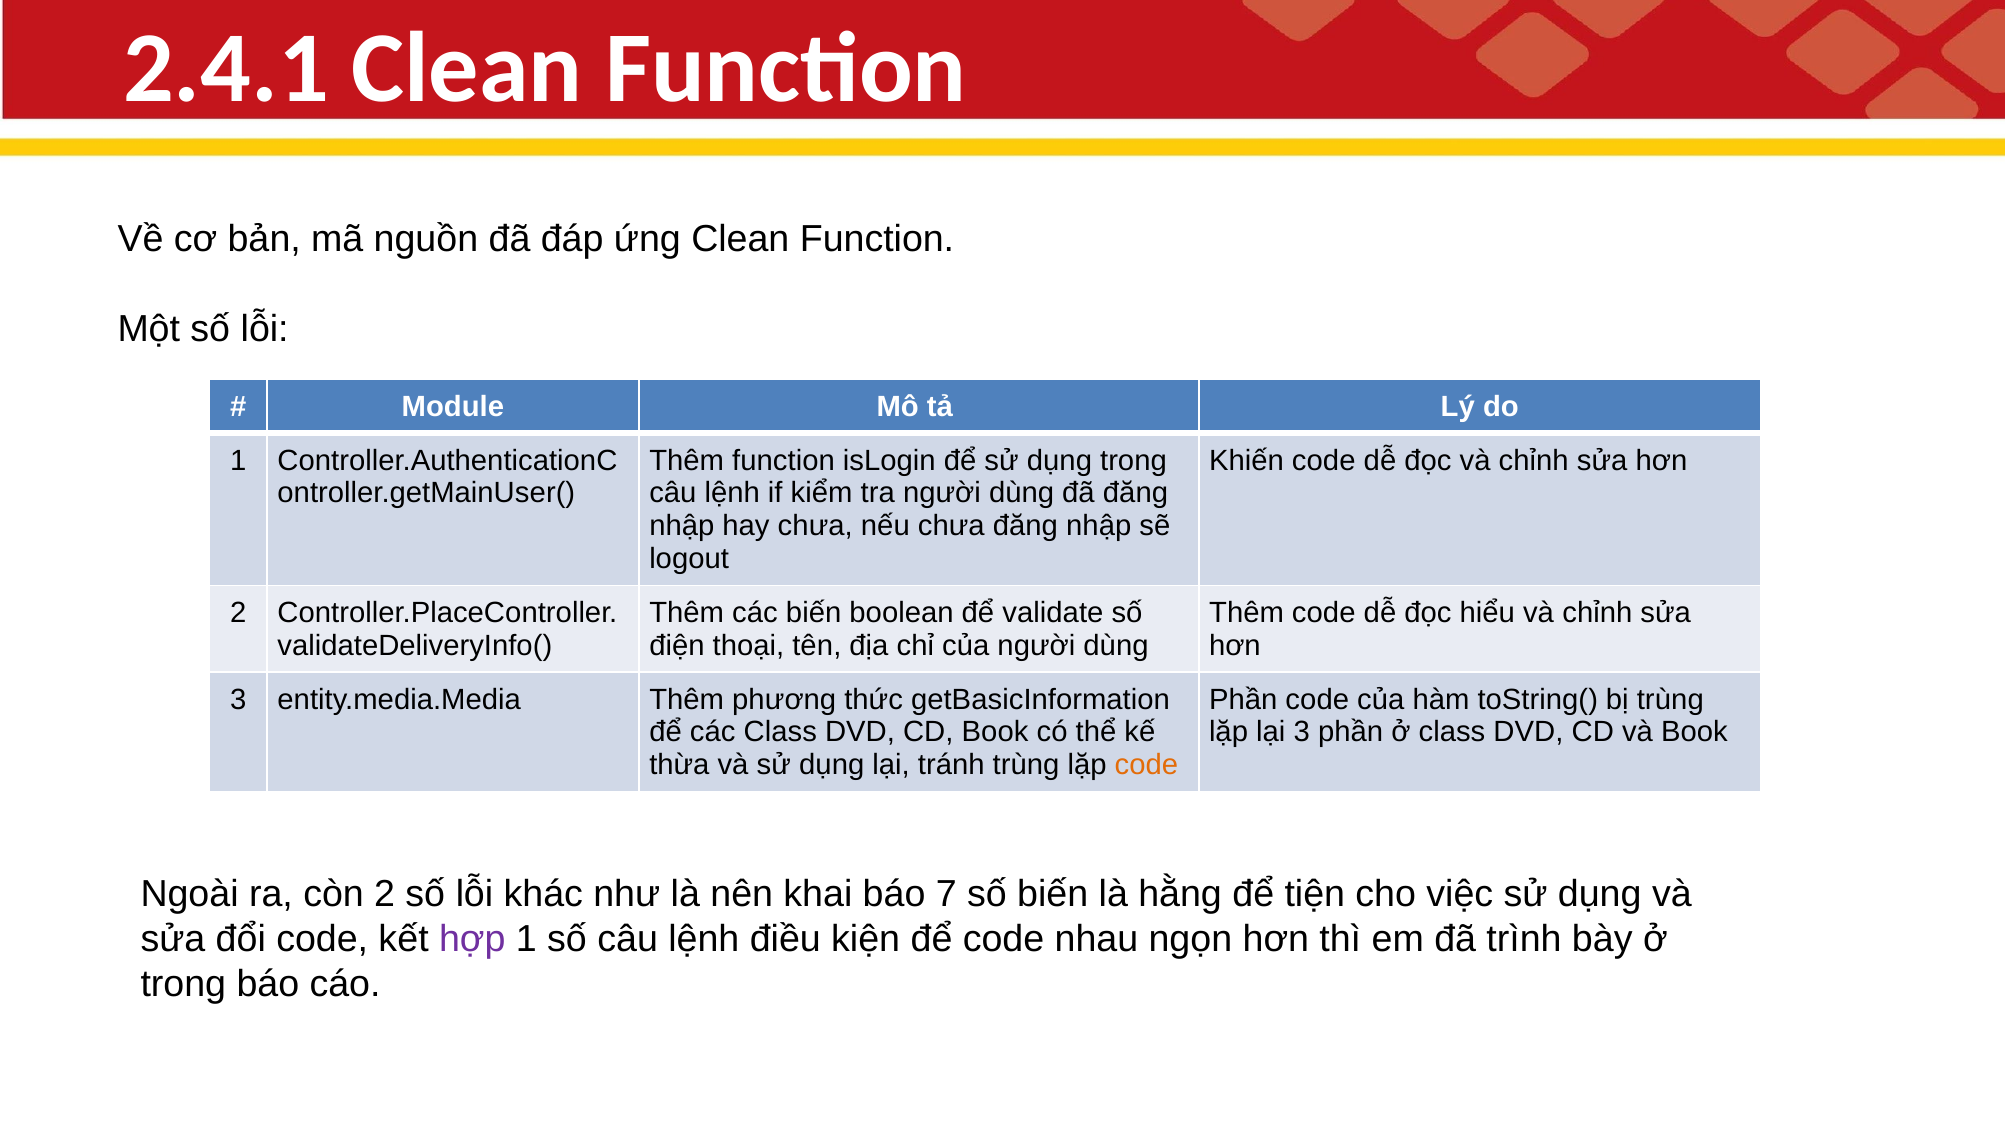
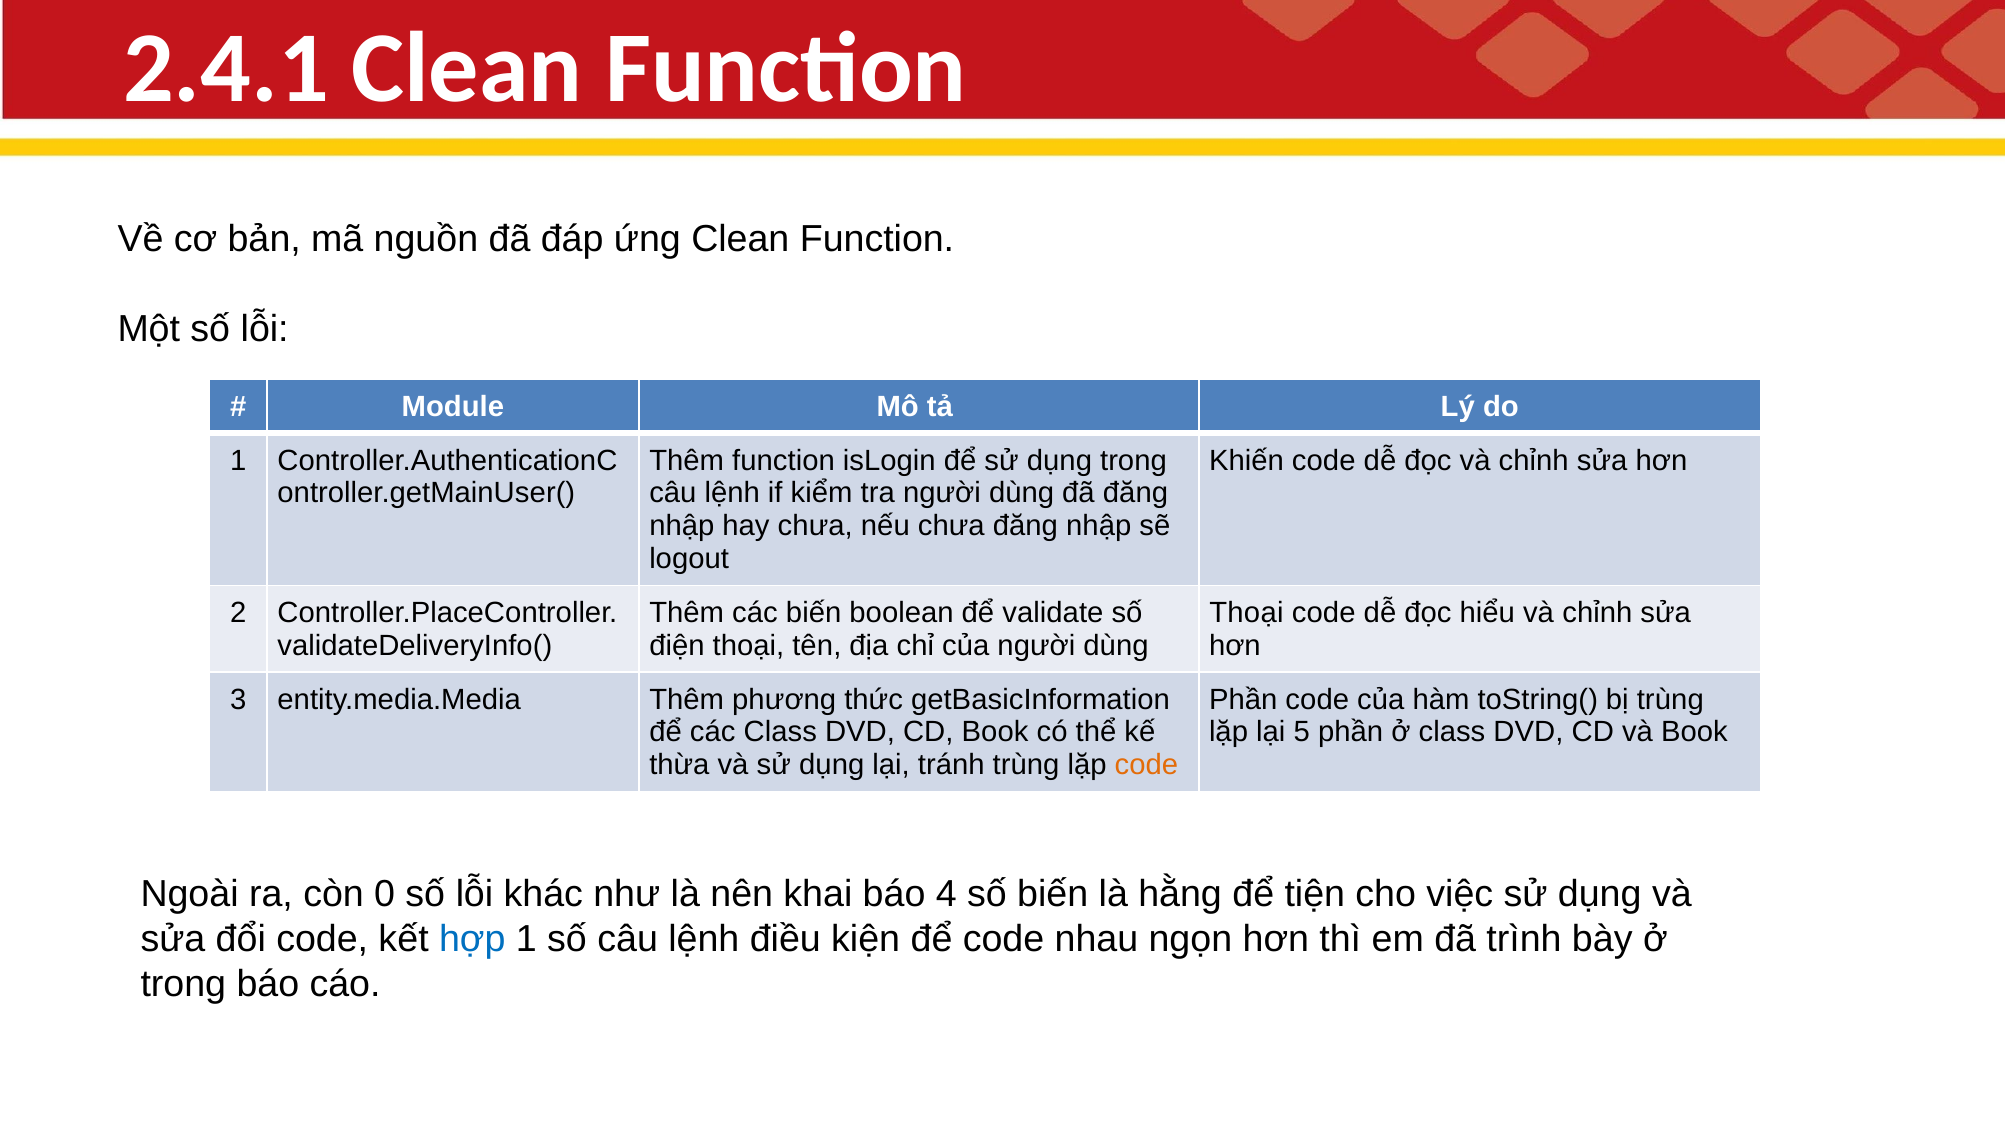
Thêm at (1247, 613): Thêm -> Thoại
lại 3: 3 -> 5
còn 2: 2 -> 0
7: 7 -> 4
hợp colour: purple -> blue
